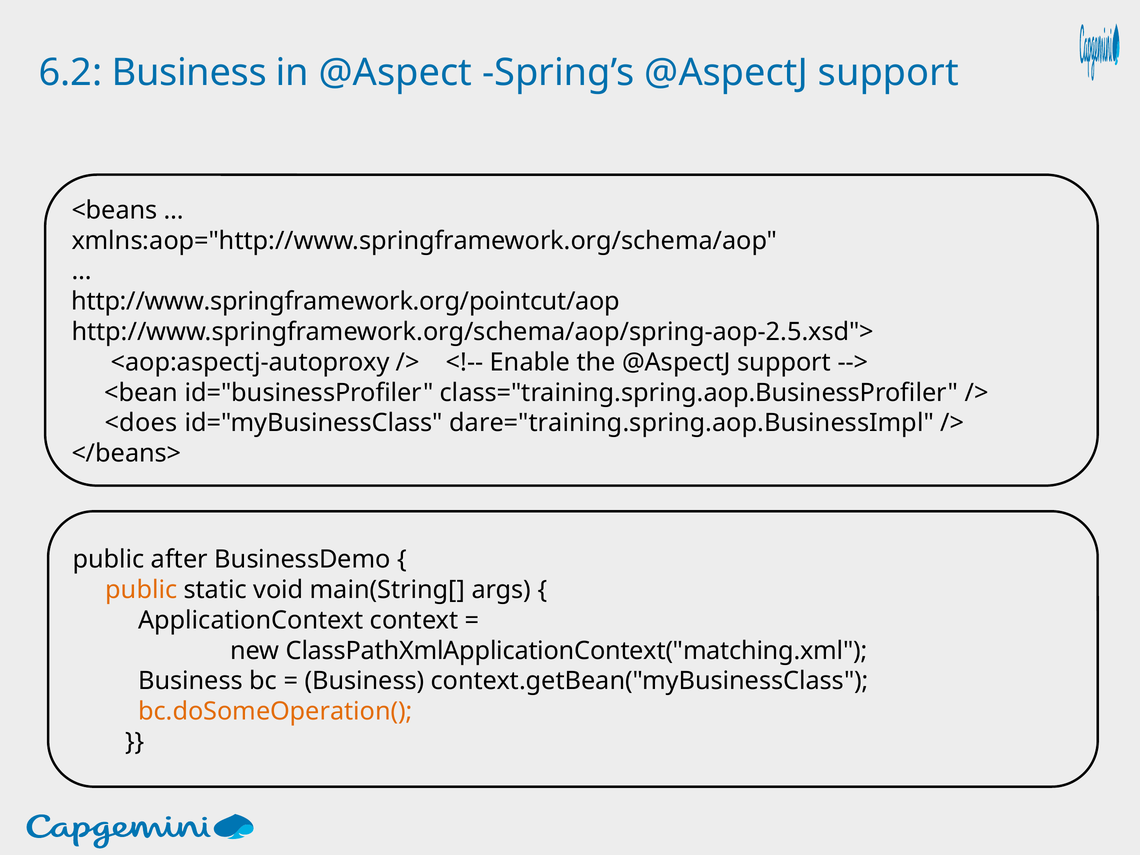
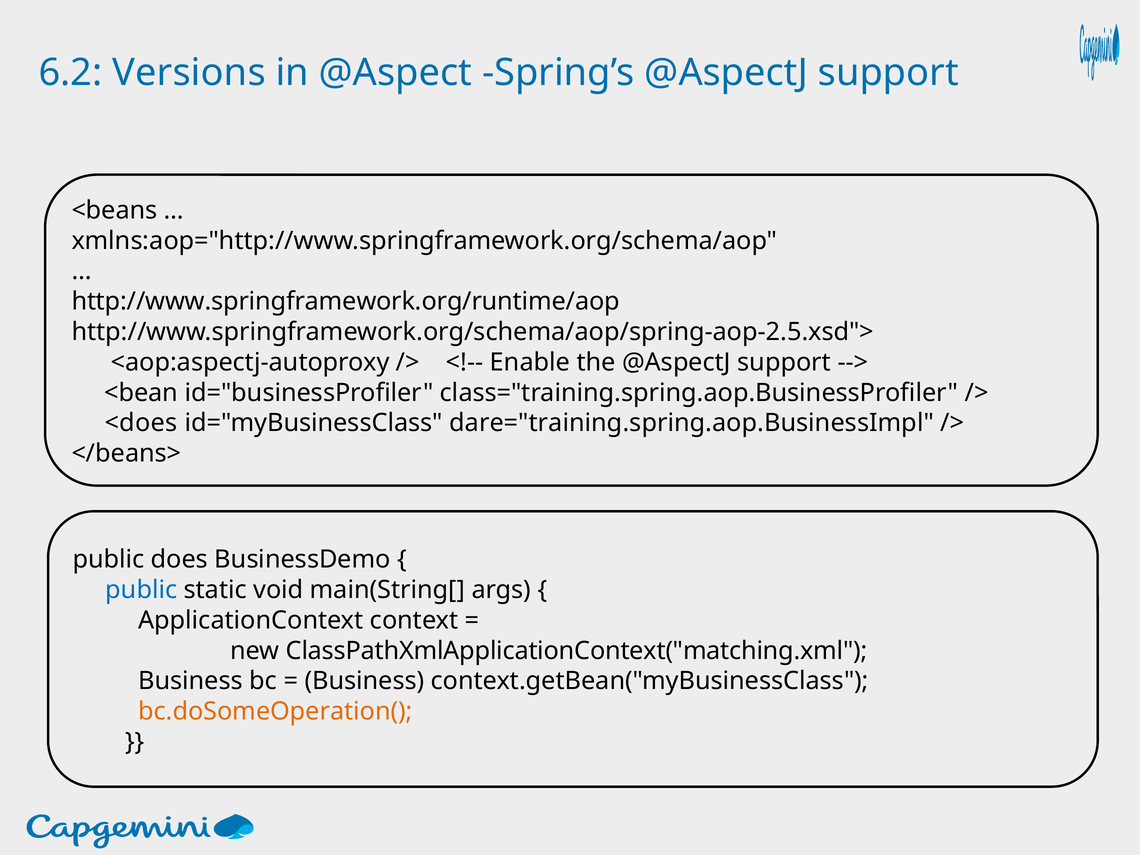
6.2 Business: Business -> Versions
http://www.springframework.org/pointcut/aop: http://www.springframework.org/pointcut/aop -> http://www.springframework.org/runtime/aop
after: after -> does
public at (141, 590) colour: orange -> blue
